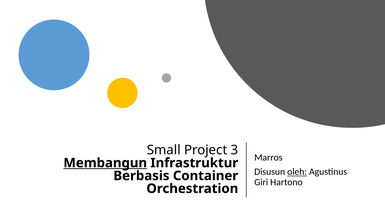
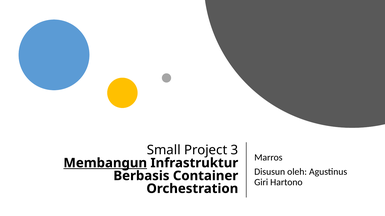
oleh underline: present -> none
